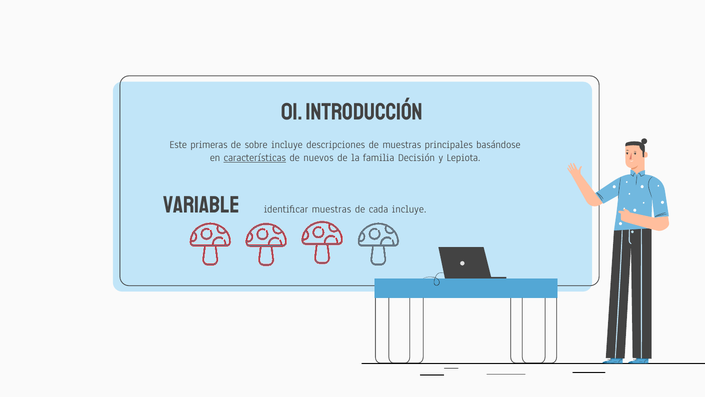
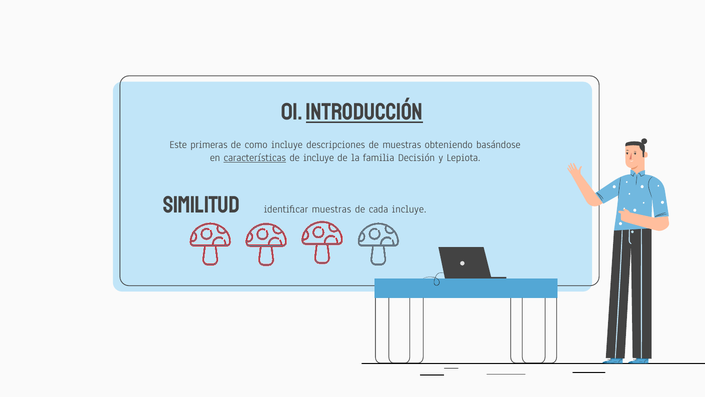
INTRODUCcióN underline: none -> present
sobre: sobre -> como
principales: principales -> obteniendo
de nuevos: nuevos -> incluye
VARIABLE: VARIABLE -> SIMILITUD
